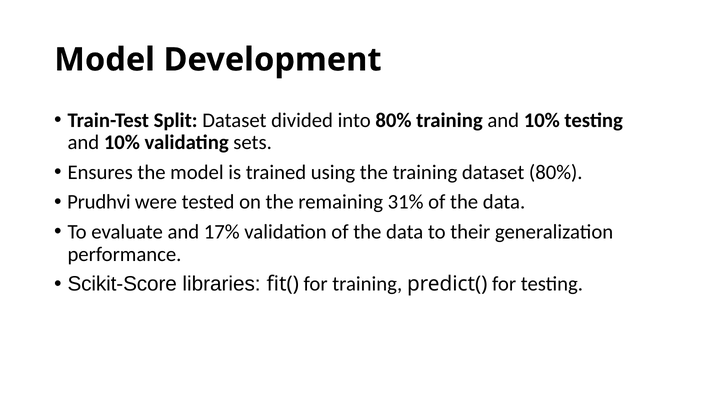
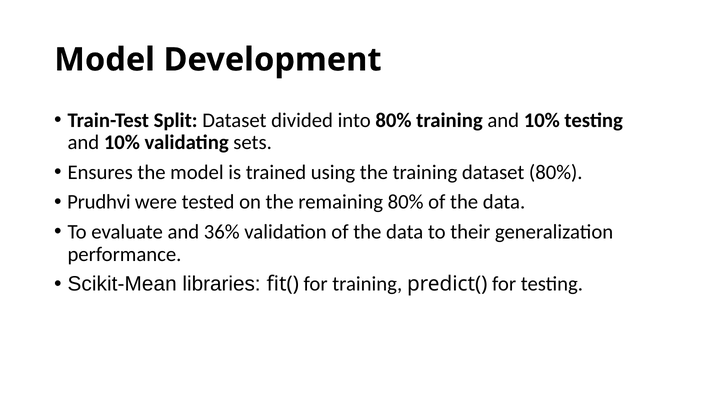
remaining 31%: 31% -> 80%
17%: 17% -> 36%
Scikit-Score: Scikit-Score -> Scikit-Mean
